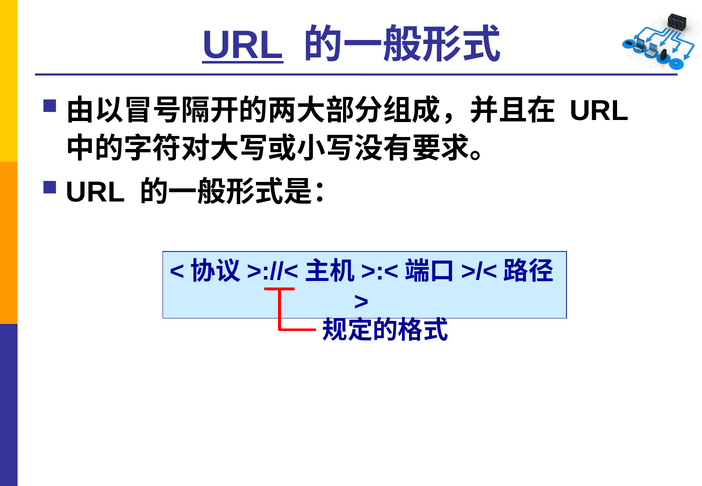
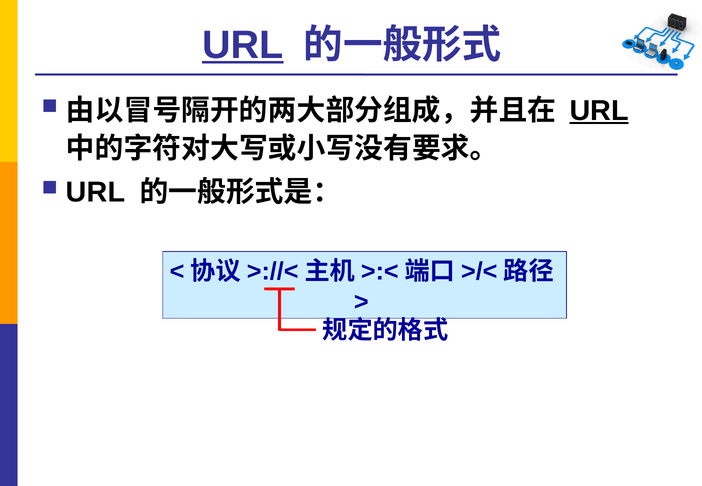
URL at (599, 111) underline: none -> present
